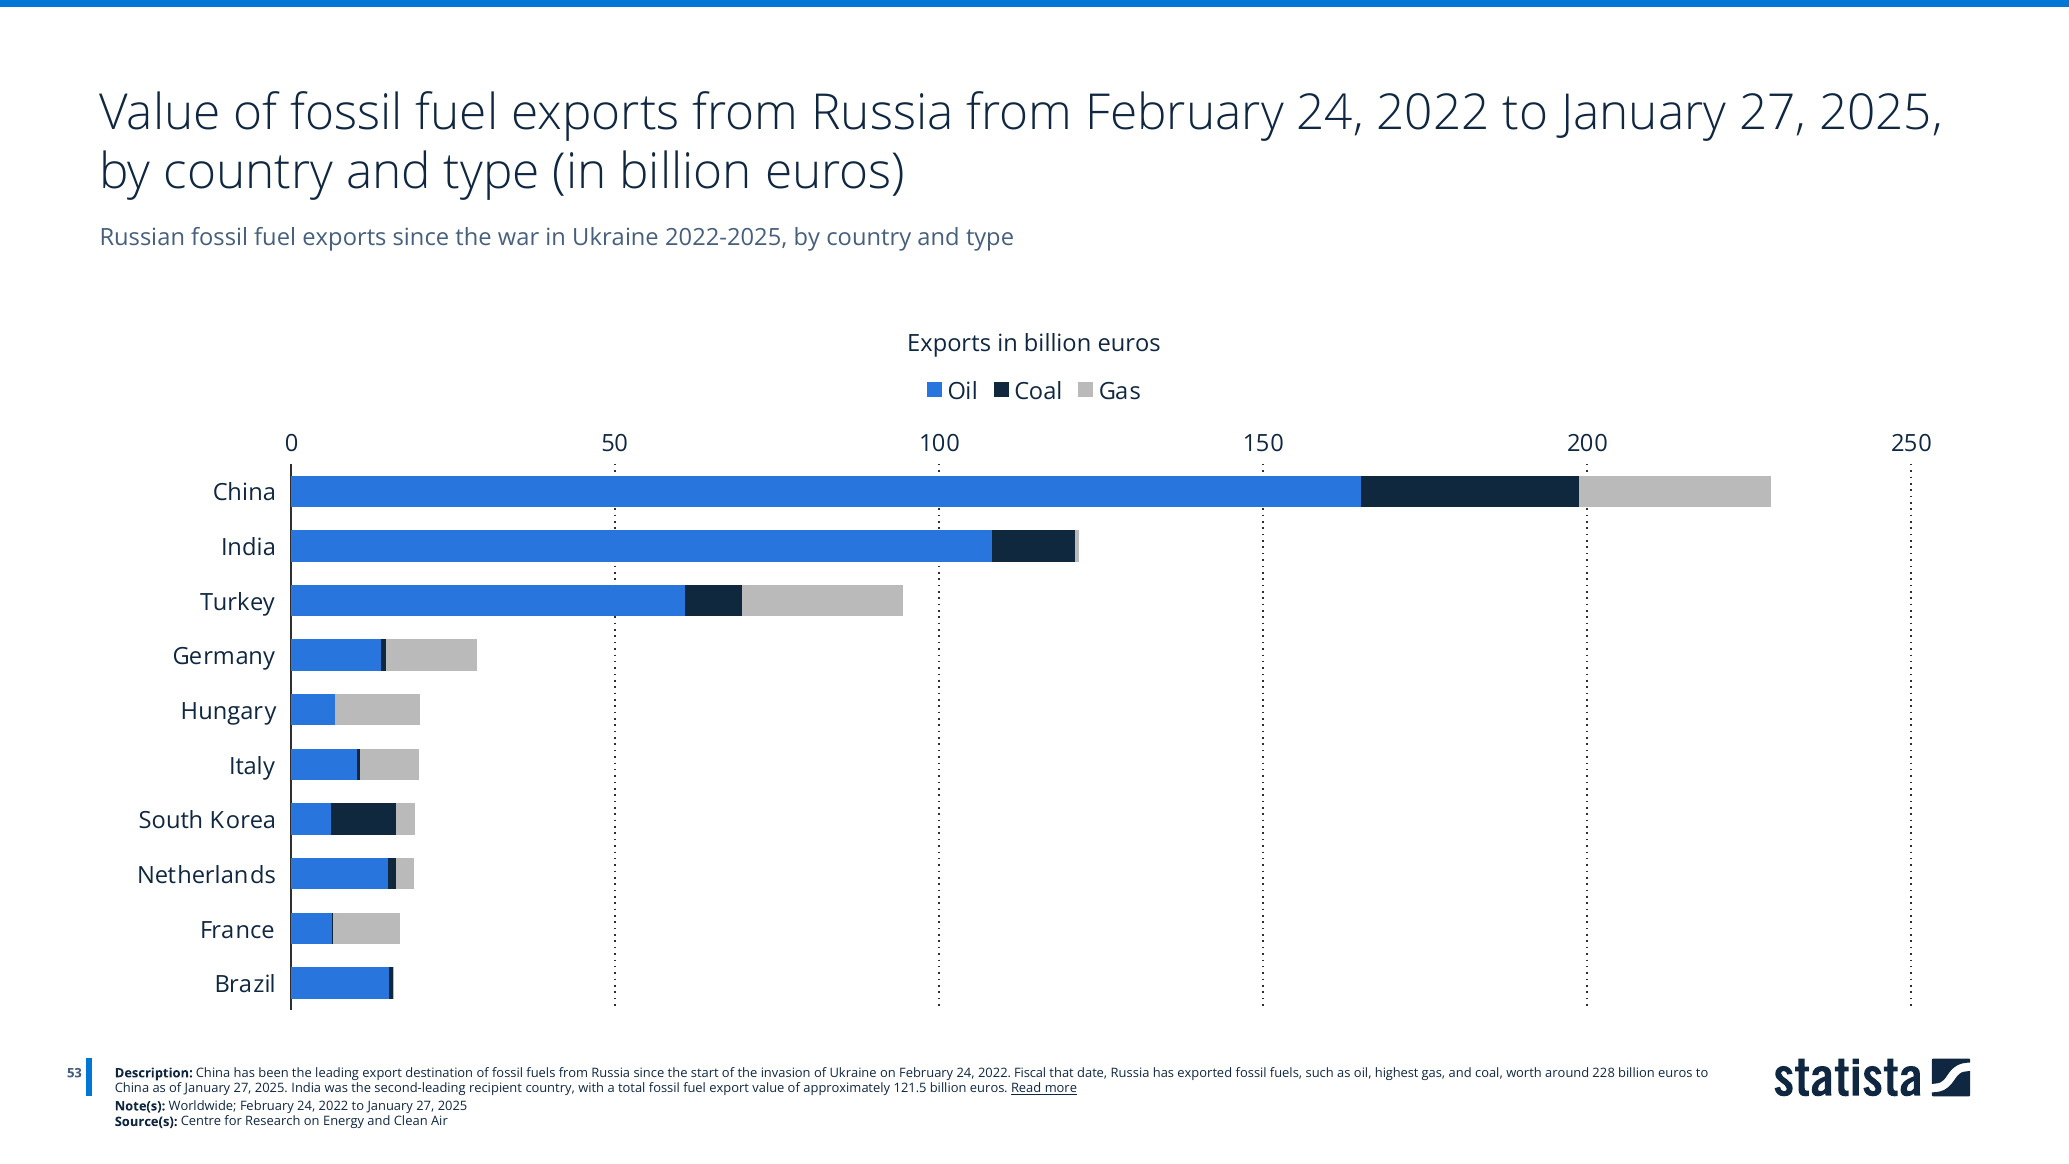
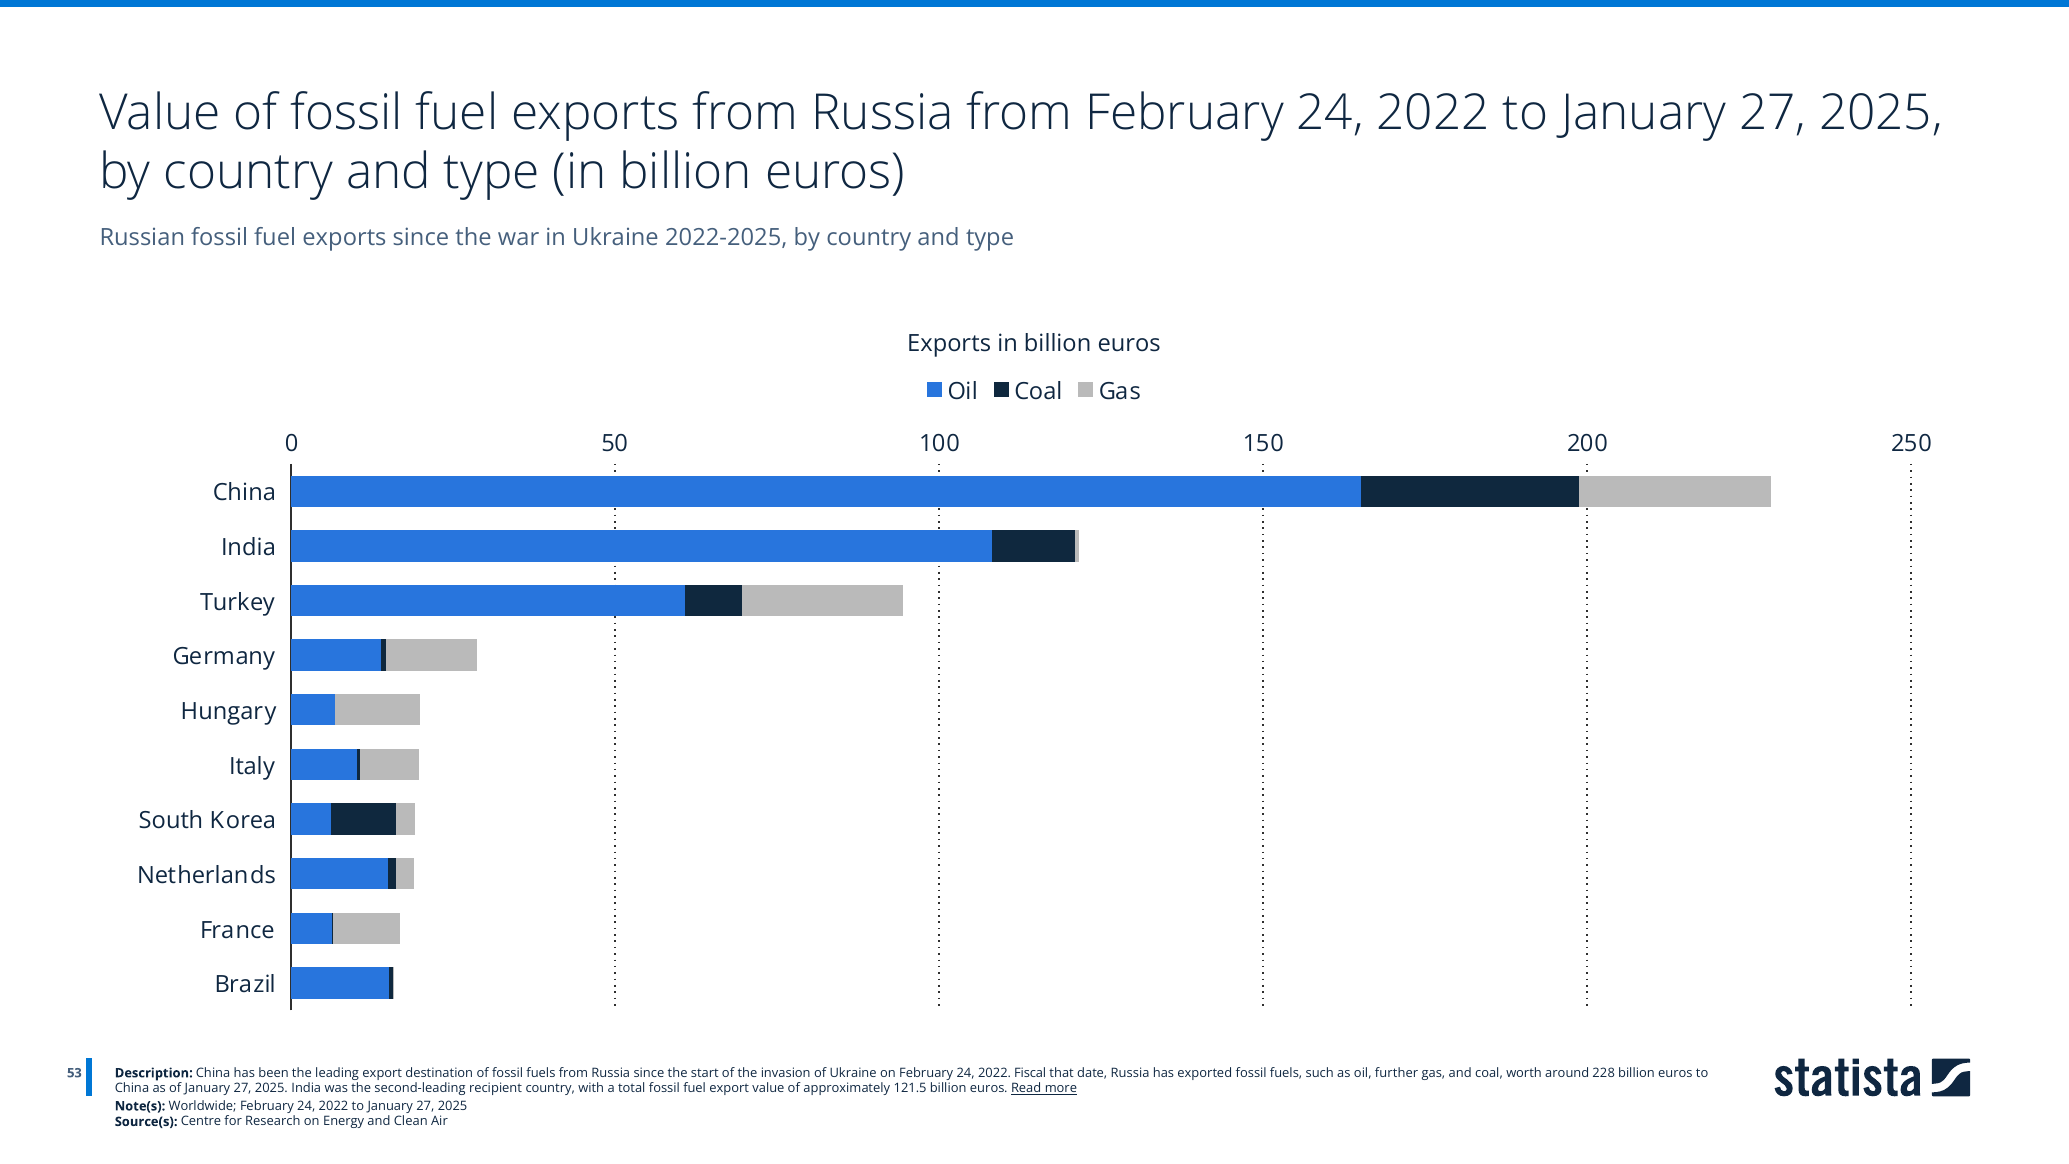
highest: highest -> further
